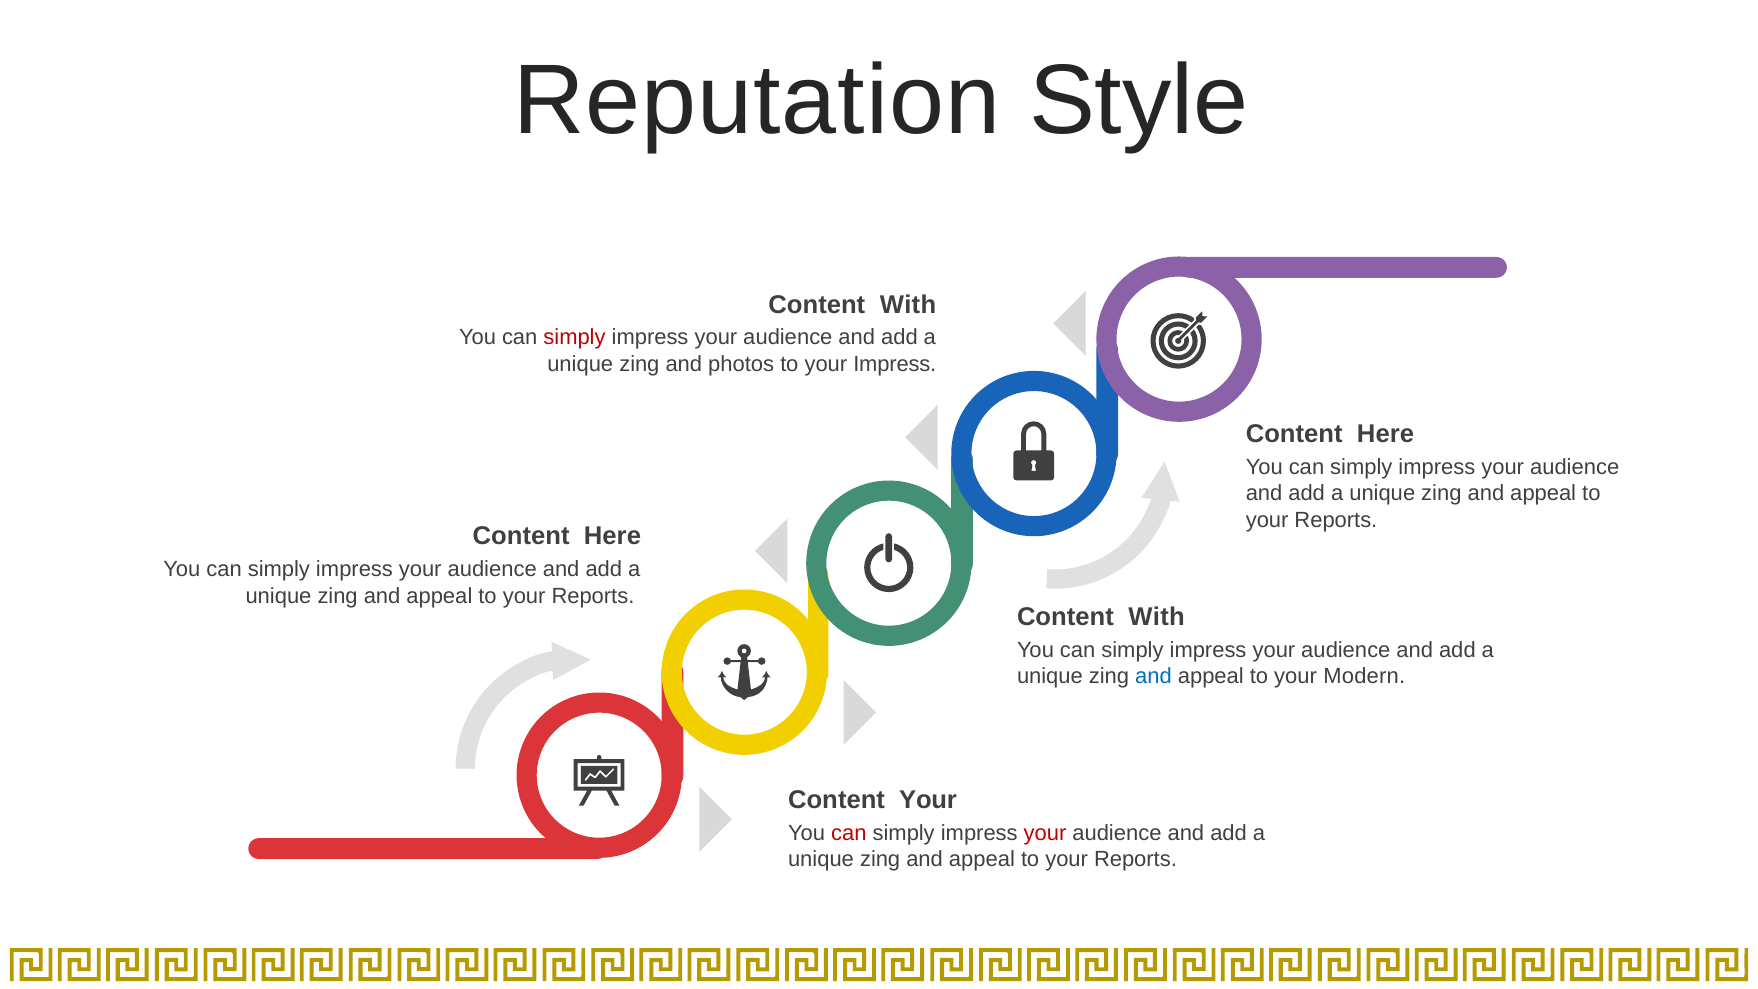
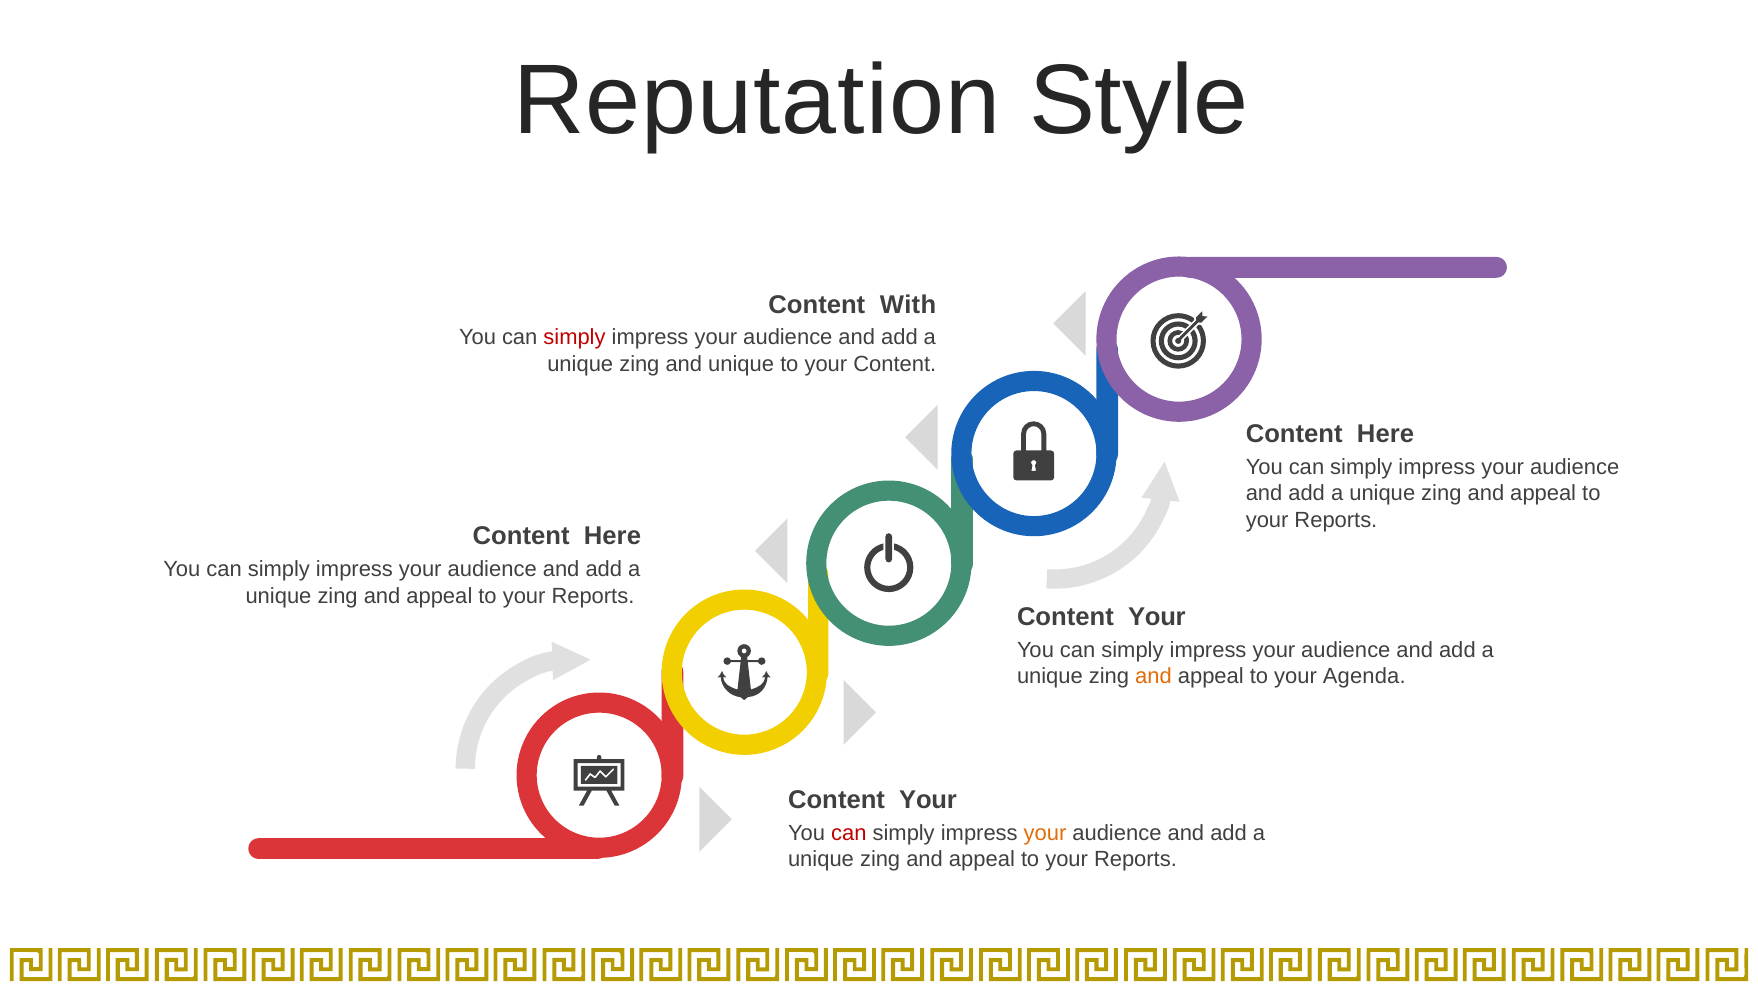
and photos: photos -> unique
your Impress: Impress -> Content
With at (1157, 617): With -> Your
and at (1154, 677) colour: blue -> orange
Modern: Modern -> Agenda
your at (1045, 833) colour: red -> orange
